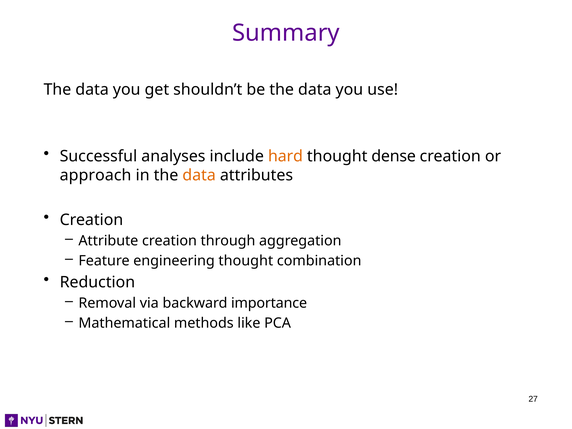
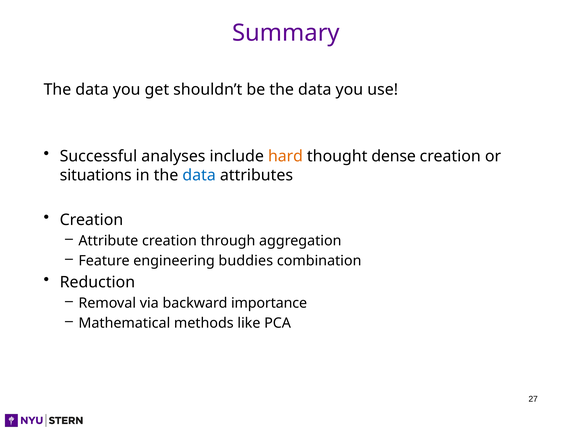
approach: approach -> situations
data at (199, 175) colour: orange -> blue
engineering thought: thought -> buddies
